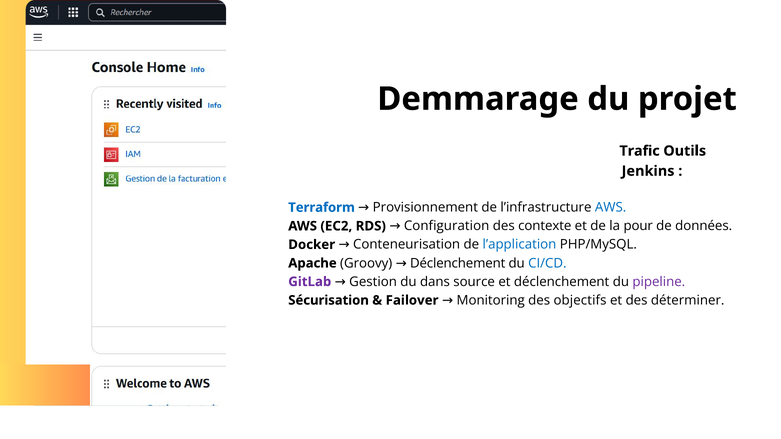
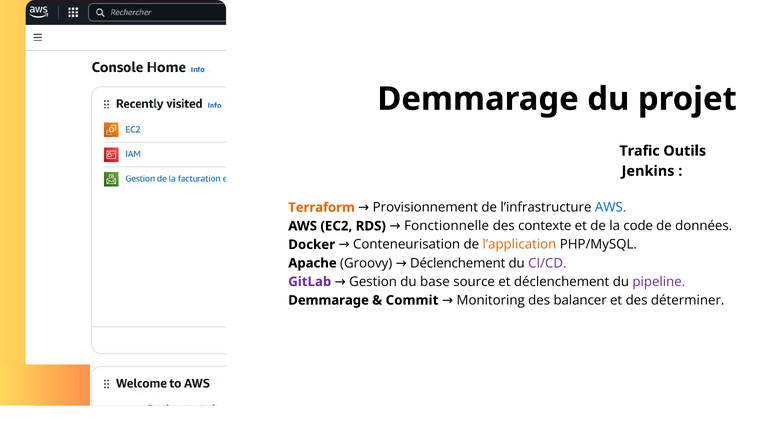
Terraform colour: blue -> orange
Configuration: Configuration -> Fonctionnelle
pour: pour -> code
l’application colour: blue -> orange
CI/CD colour: blue -> purple
dans: dans -> base
Sécurisation at (329, 300): Sécurisation -> Demmarage
Failover: Failover -> Commit
objectifs: objectifs -> balancer
